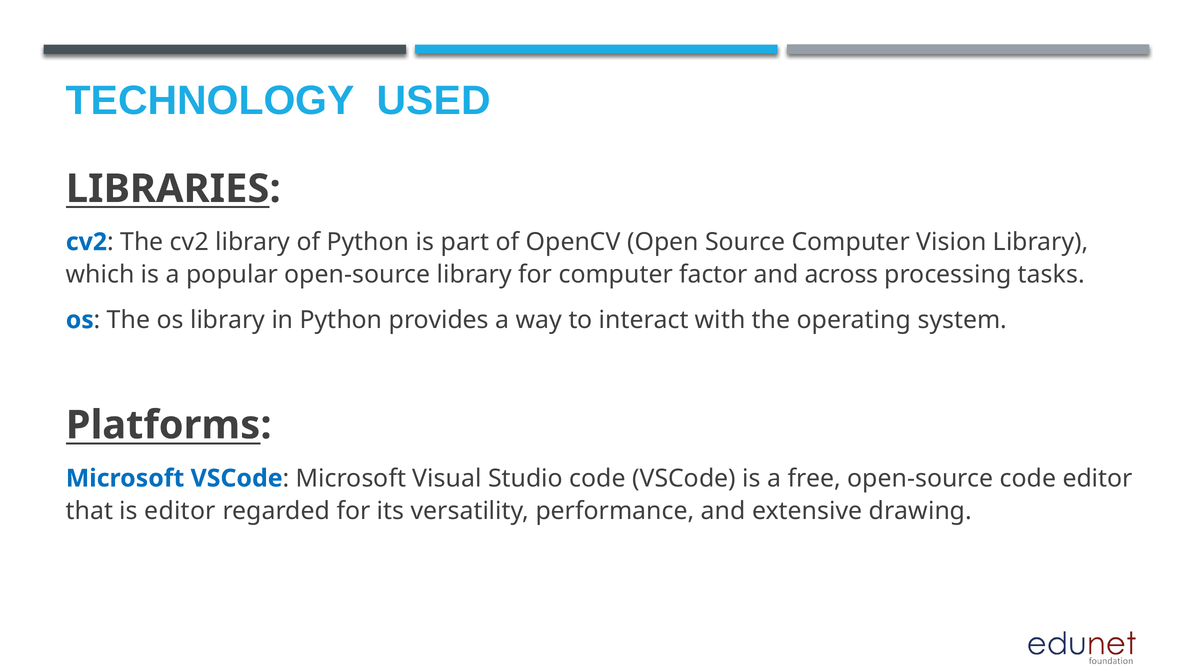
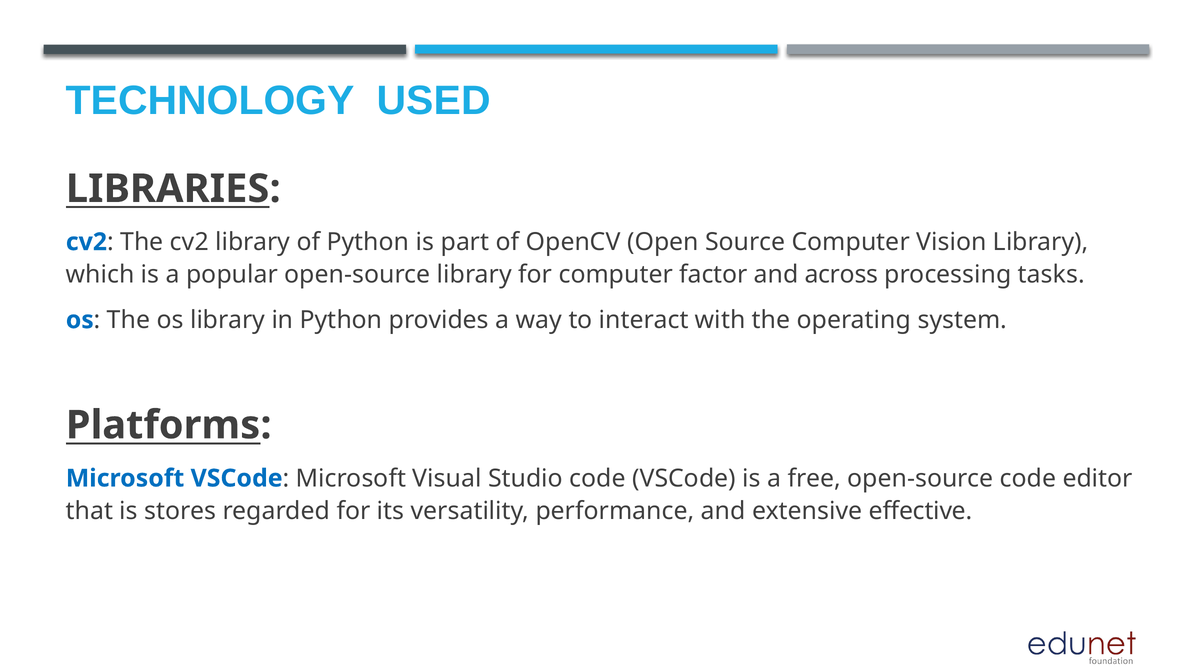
is editor: editor -> stores
drawing: drawing -> effective
